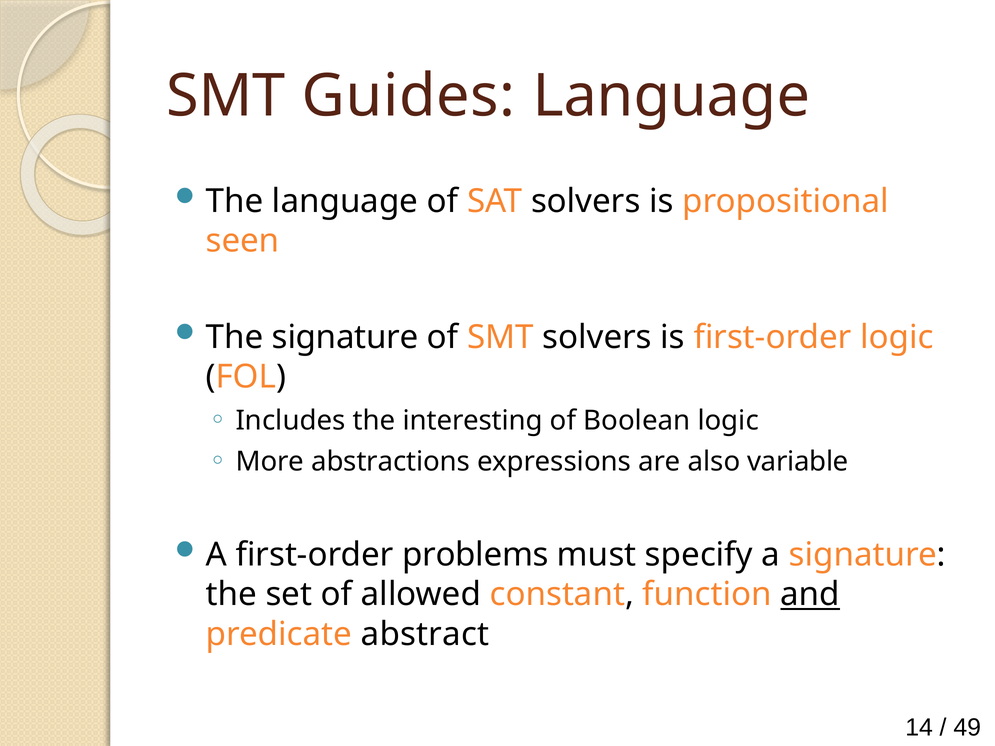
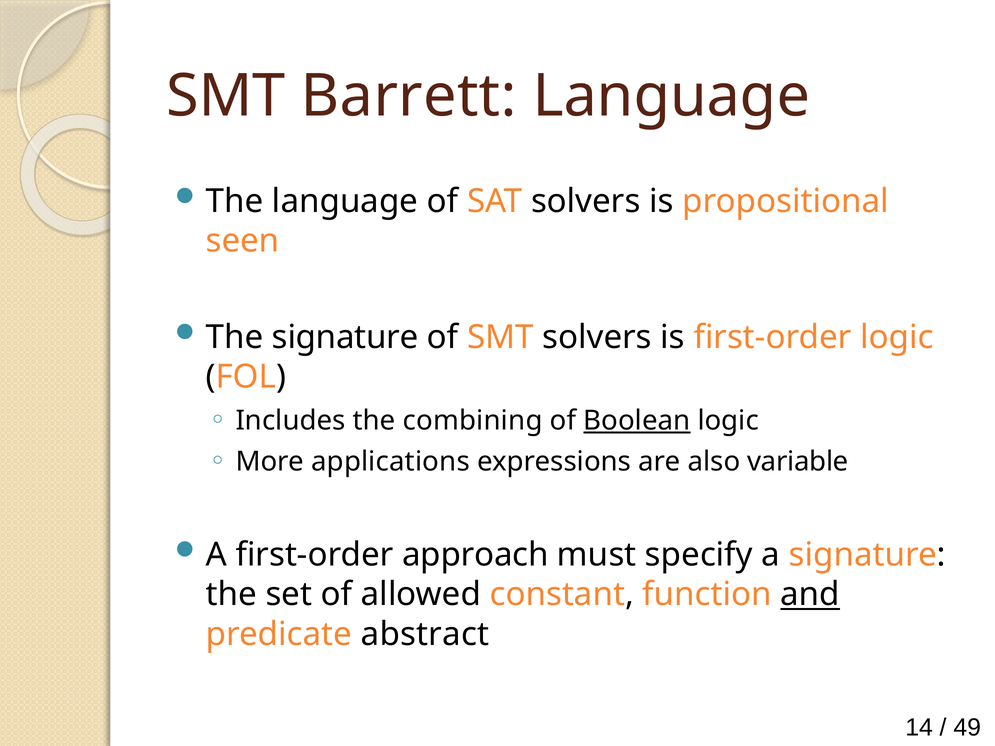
Guides: Guides -> Barrett
interesting: interesting -> combining
Boolean underline: none -> present
abstractions: abstractions -> applications
problems: problems -> approach
